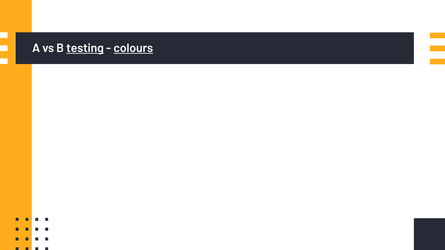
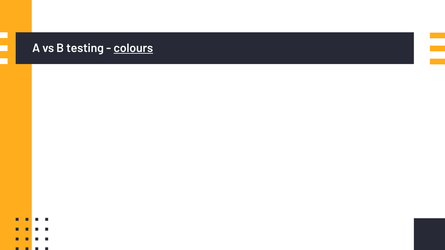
testing underline: present -> none
